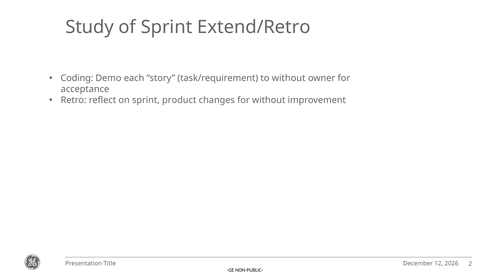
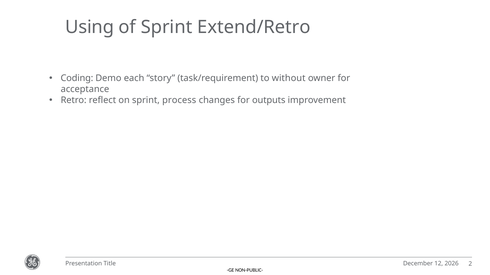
Study: Study -> Using
product: product -> process
for without: without -> outputs
